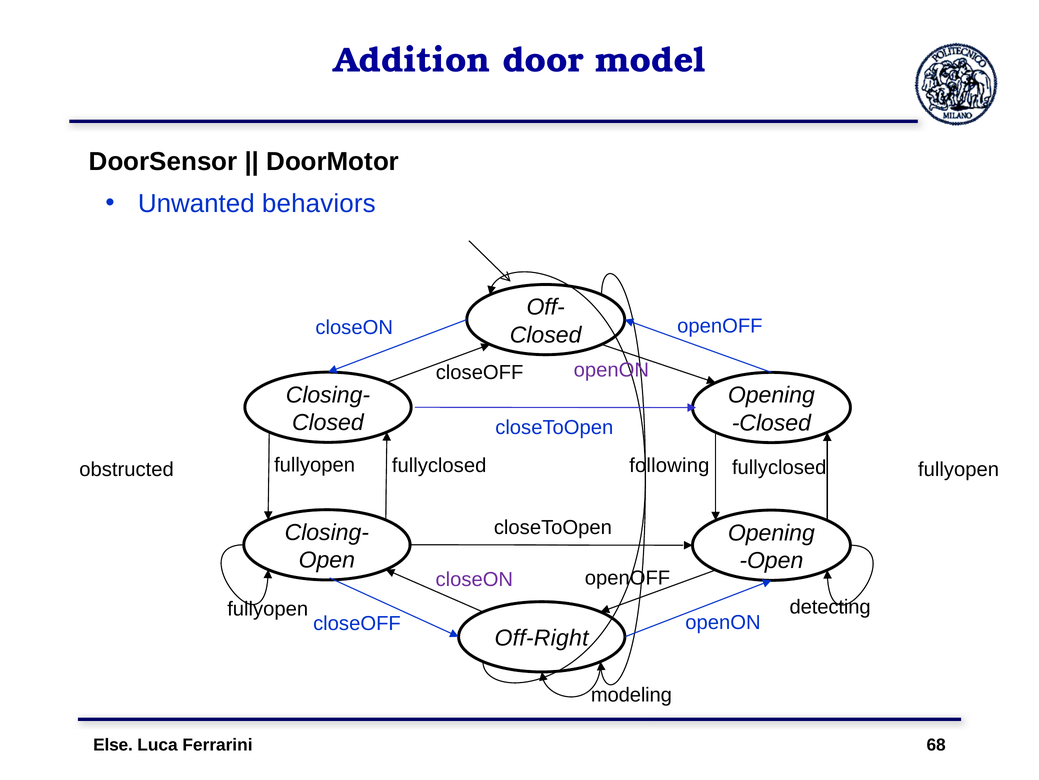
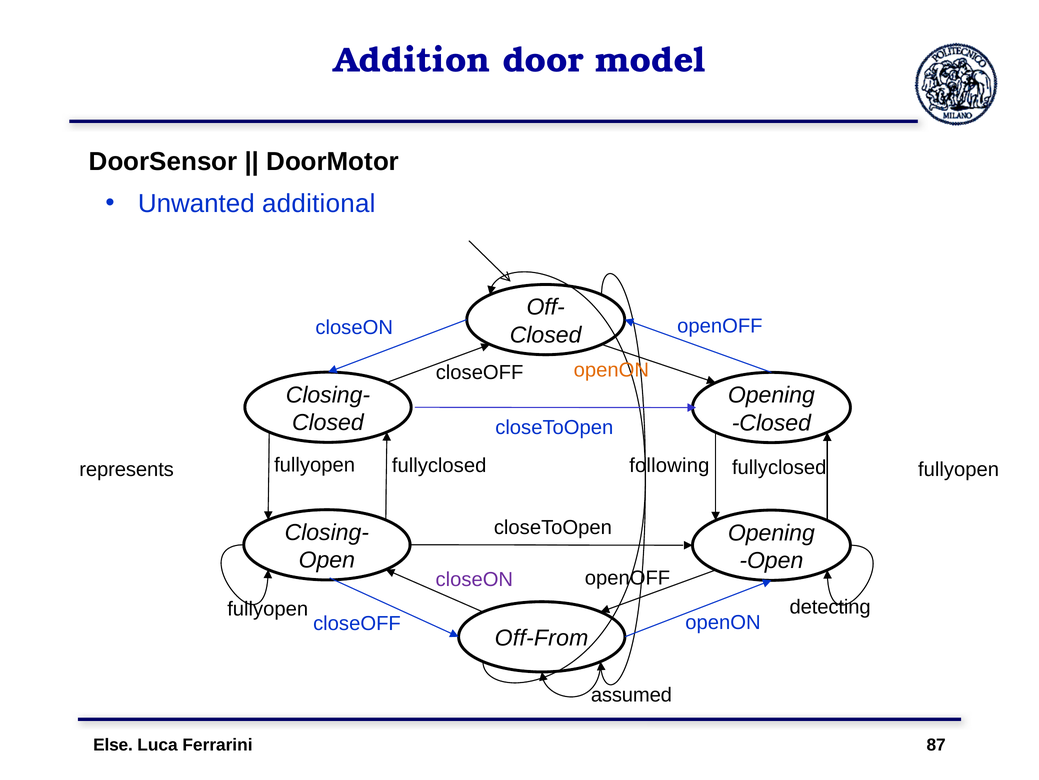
behaviors: behaviors -> additional
openON at (611, 370) colour: purple -> orange
obstructed: obstructed -> represents
Off-Right: Off-Right -> Off-From
modeling: modeling -> assumed
68: 68 -> 87
